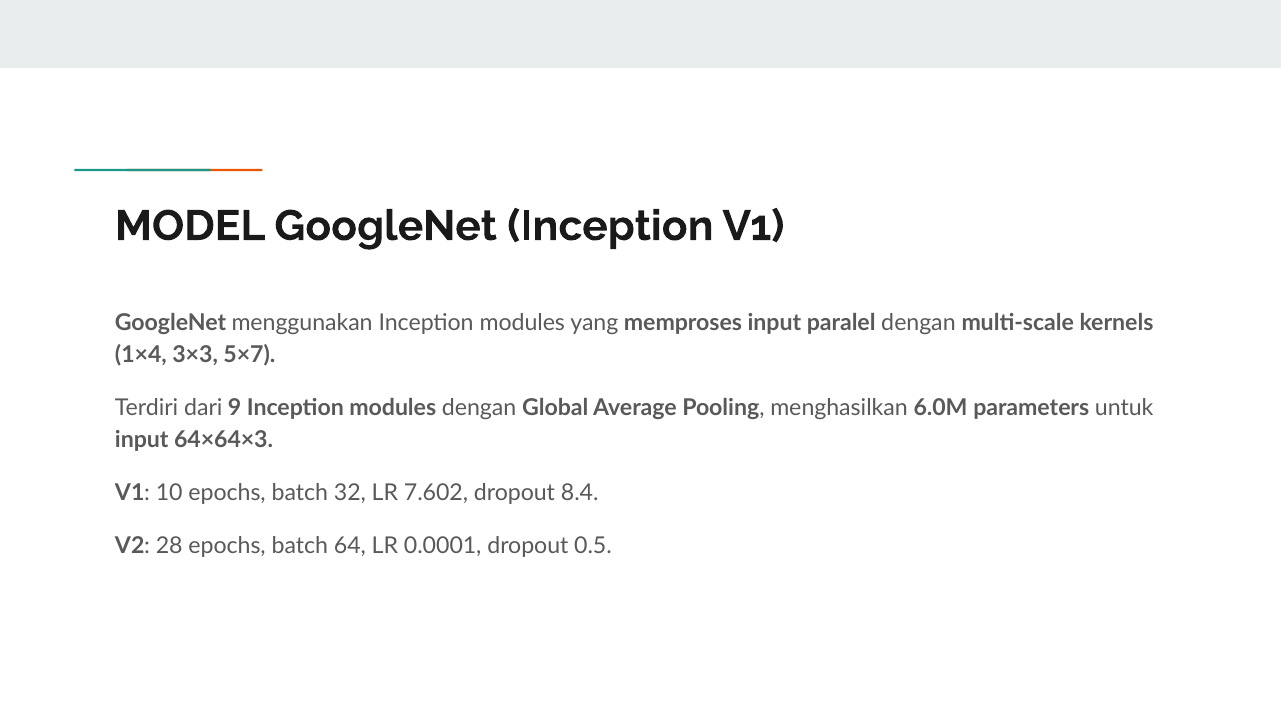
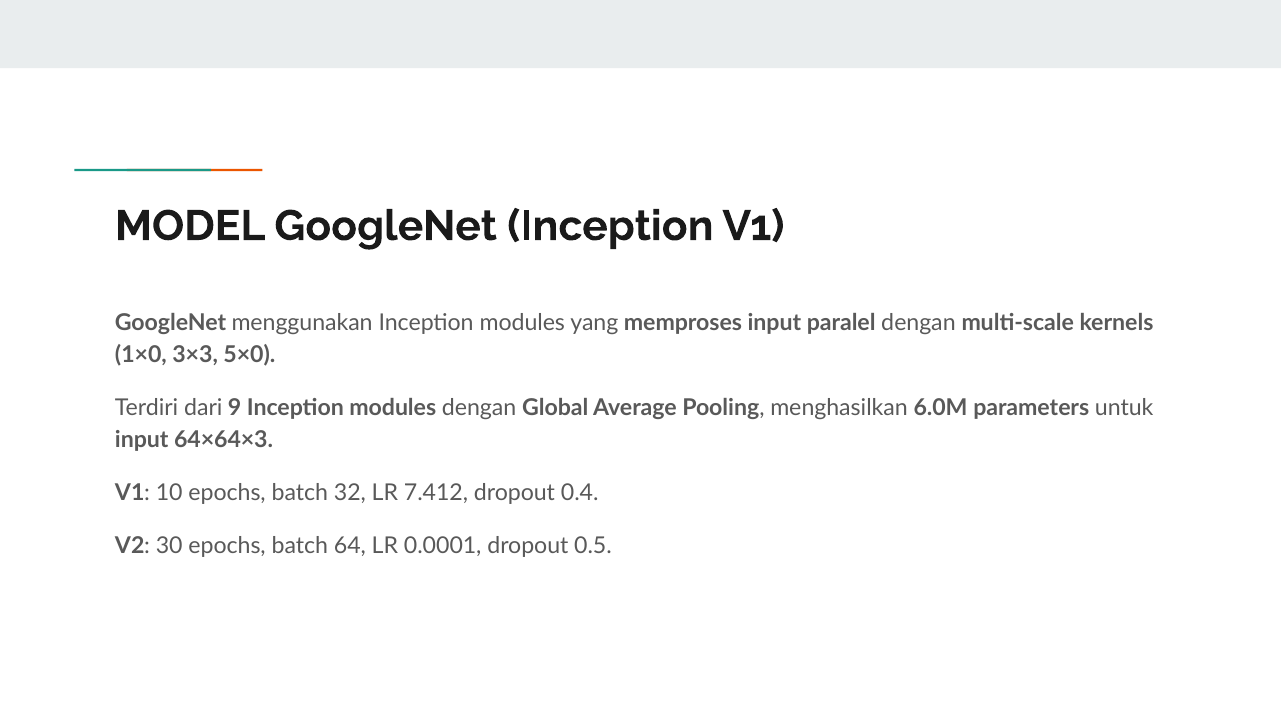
1×4: 1×4 -> 1×0
5×7: 5×7 -> 5×0
7.602: 7.602 -> 7.412
8.4: 8.4 -> 0.4
28: 28 -> 30
